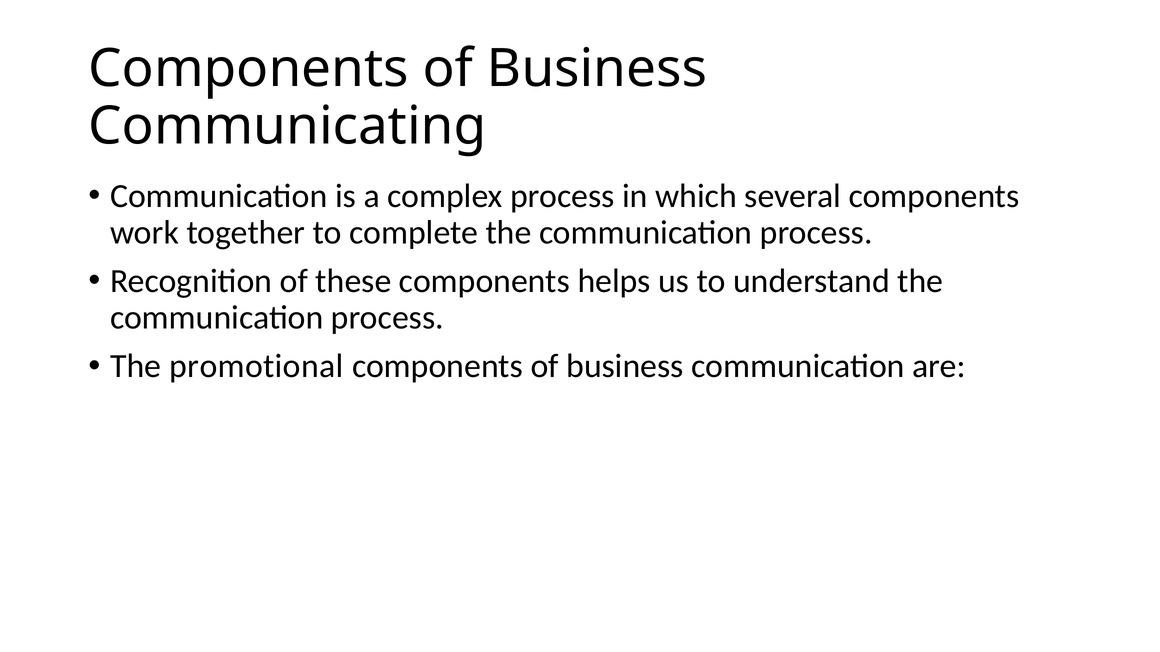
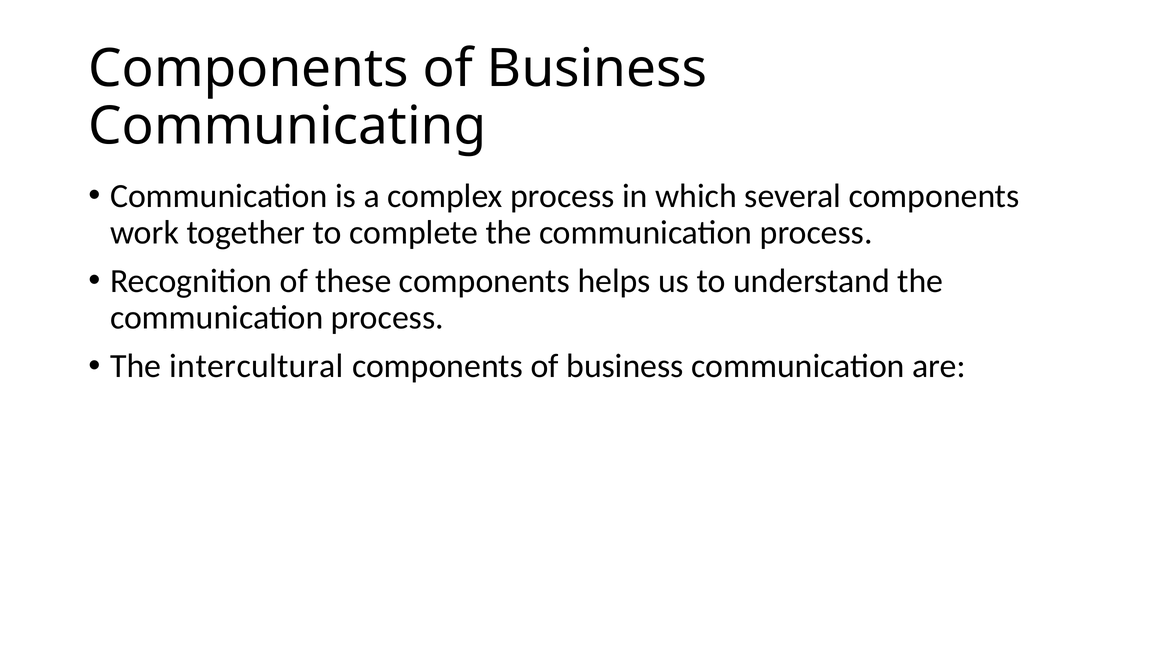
promotional: promotional -> intercultural
